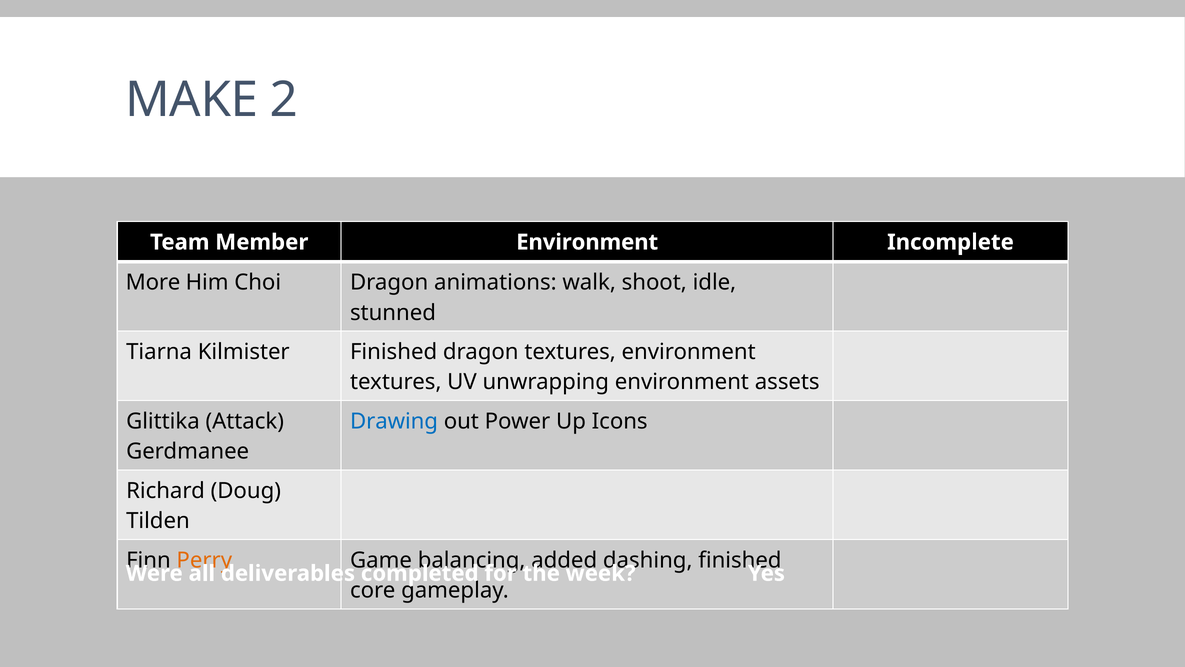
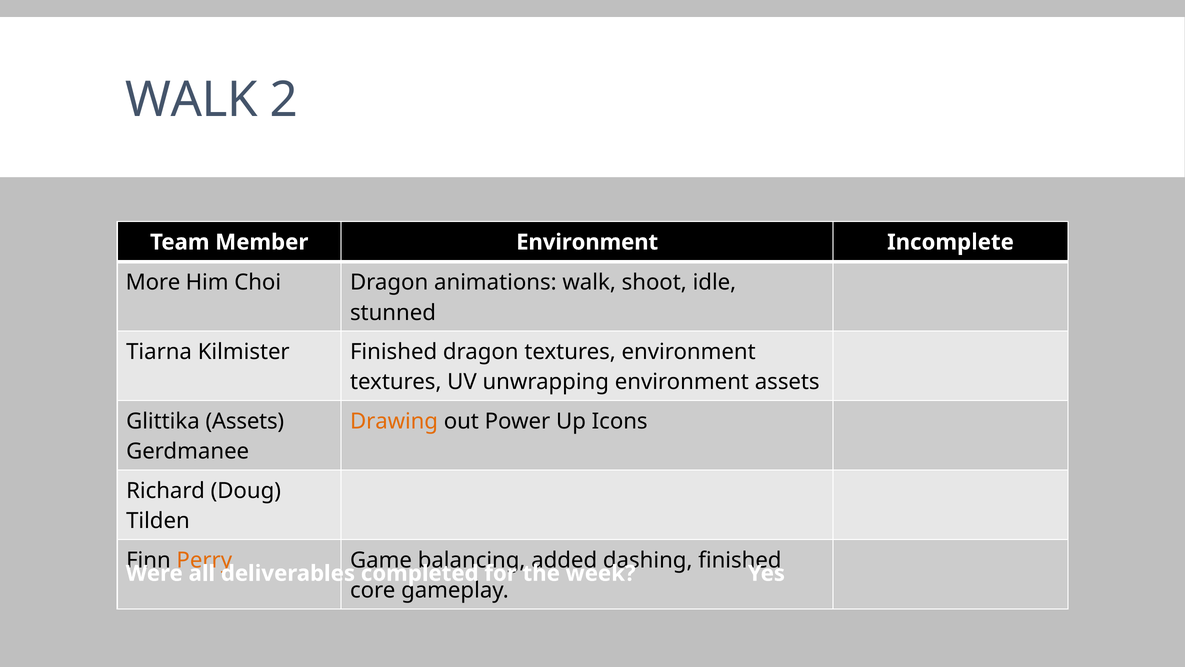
MAKE at (192, 100): MAKE -> WALK
Glittika Attack: Attack -> Assets
Drawing colour: blue -> orange
